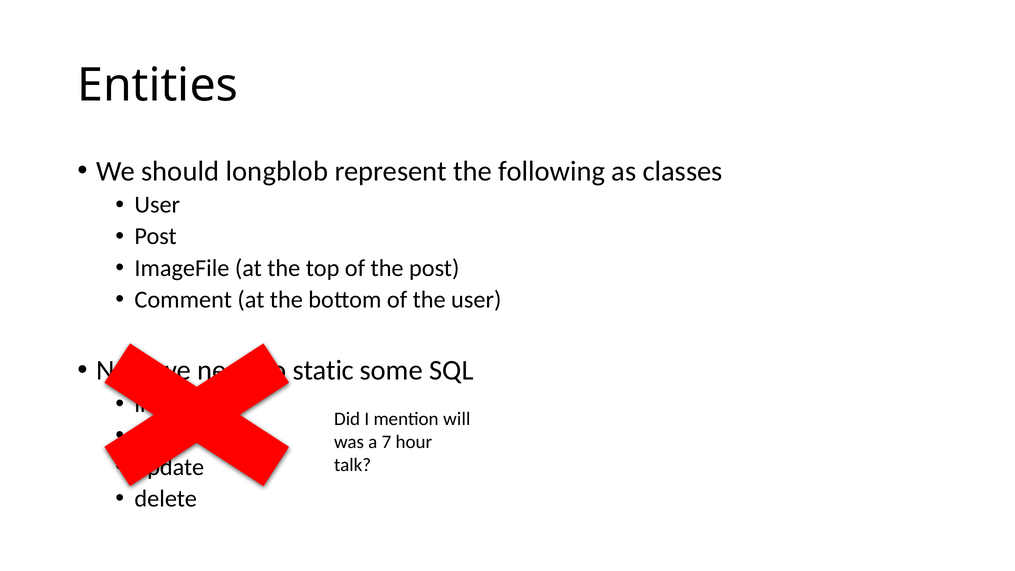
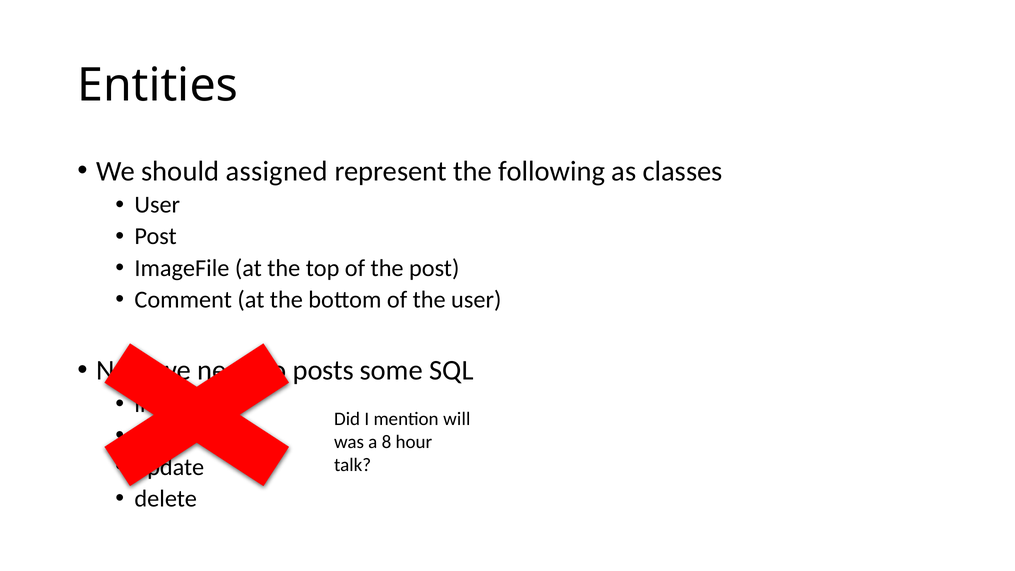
longblob: longblob -> assigned
static: static -> posts
7: 7 -> 8
